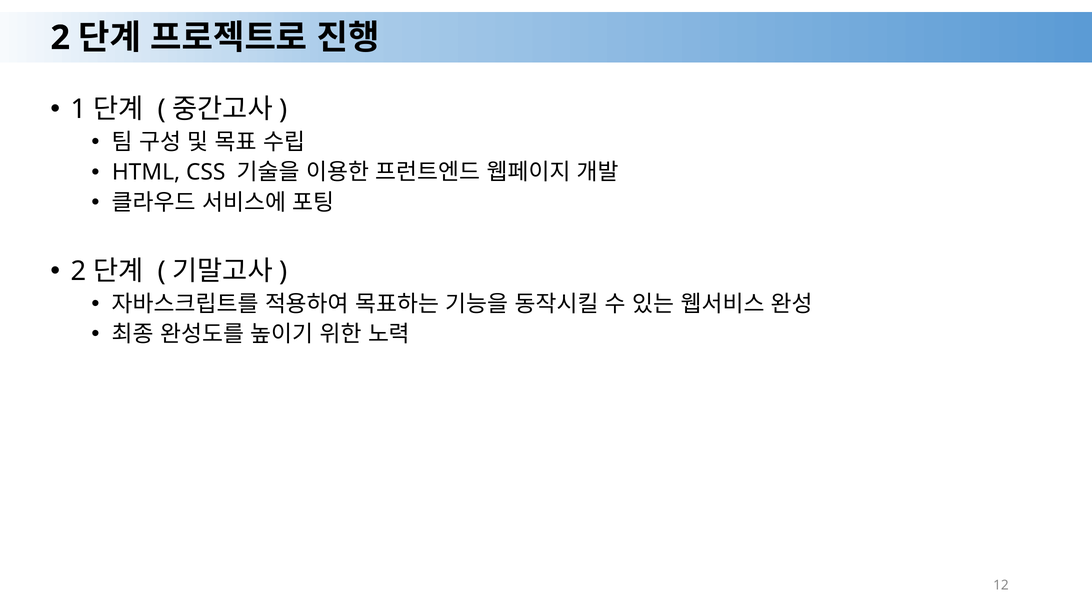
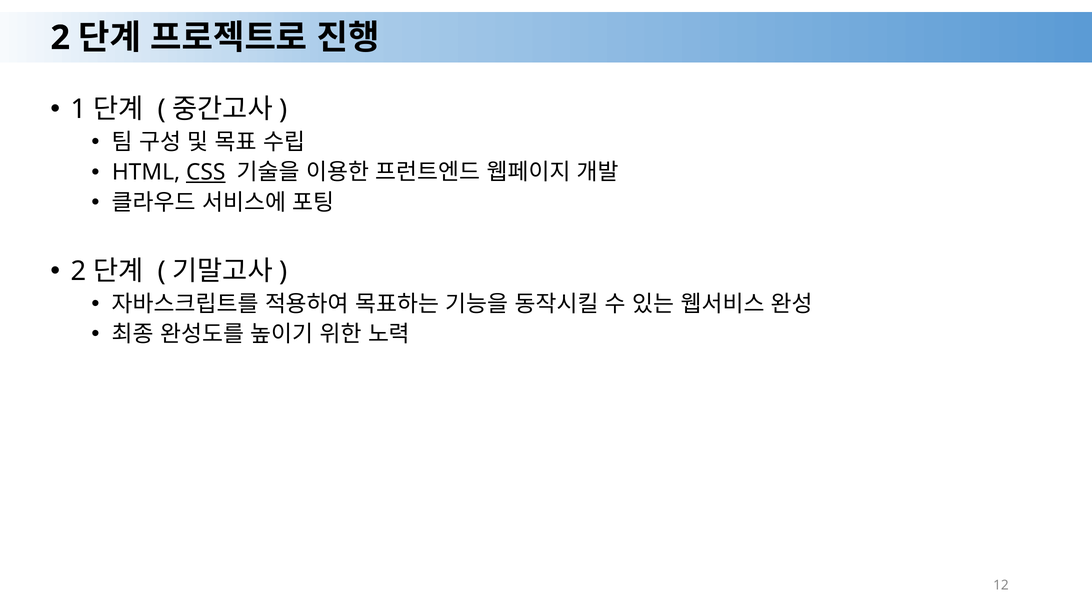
CSS underline: none -> present
